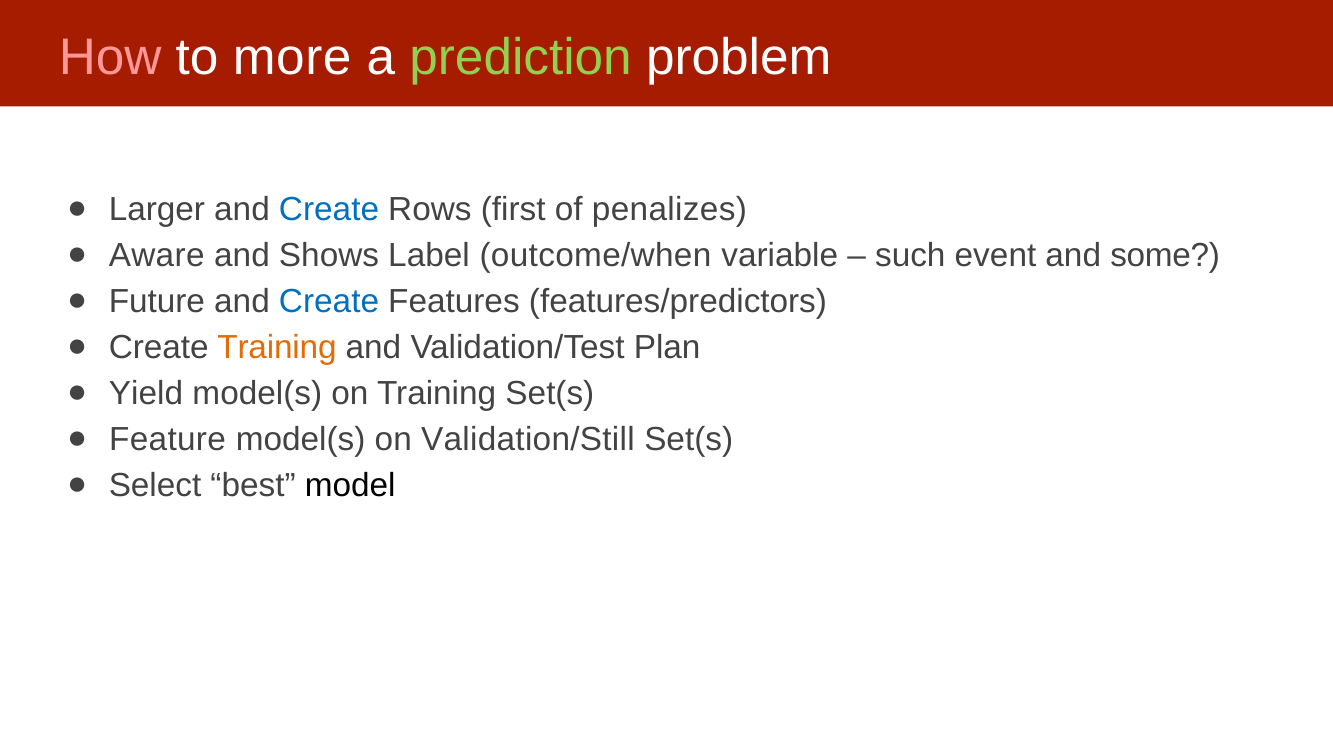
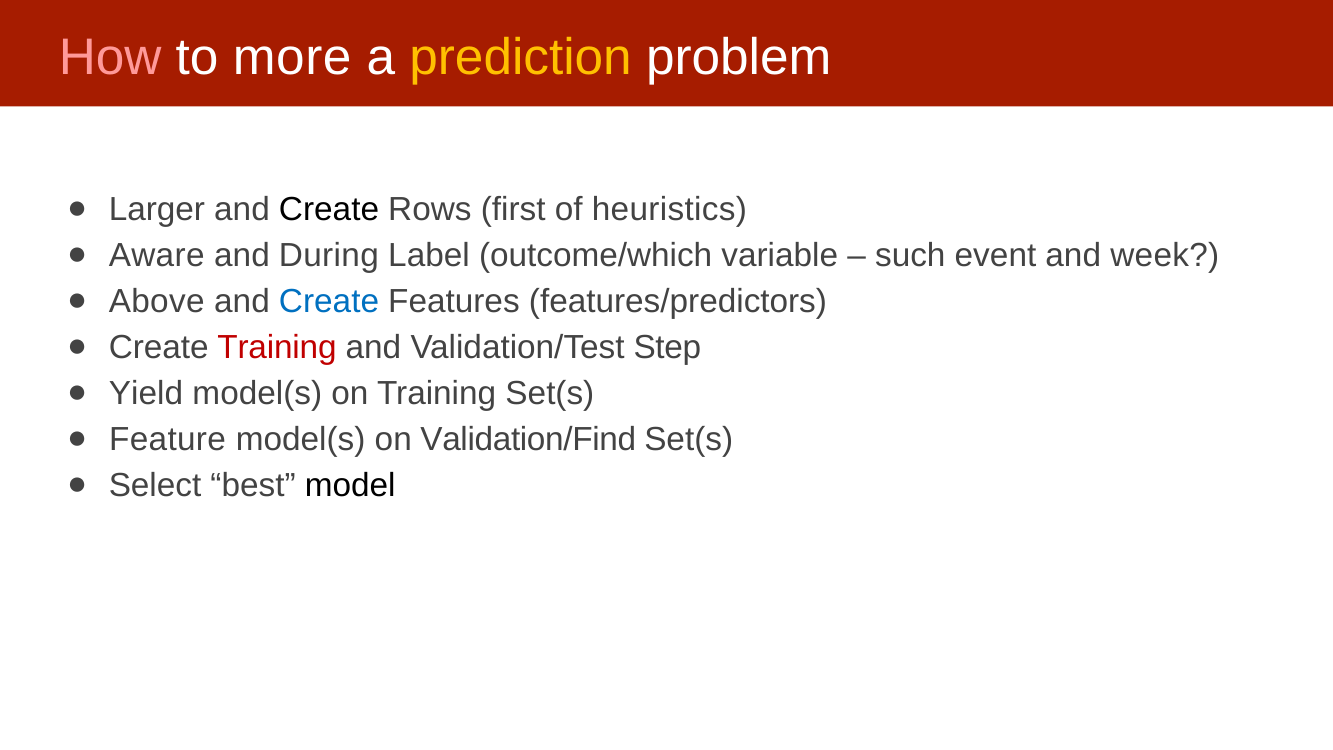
prediction colour: light green -> yellow
Create at (329, 210) colour: blue -> black
penalizes: penalizes -> heuristics
Shows: Shows -> During
outcome/when: outcome/when -> outcome/which
some: some -> week
Future: Future -> Above
Training at (277, 348) colour: orange -> red
Plan: Plan -> Step
Validation/Still: Validation/Still -> Validation/Find
